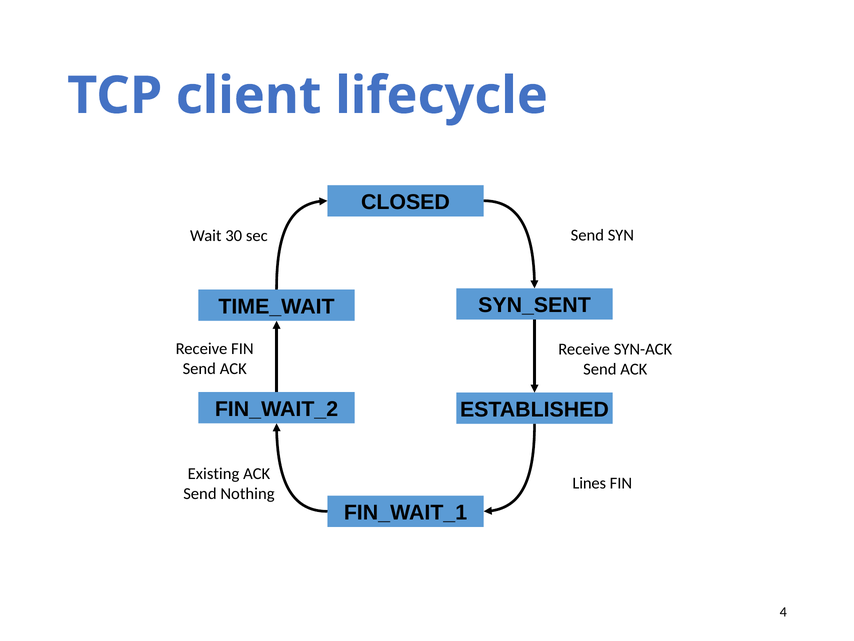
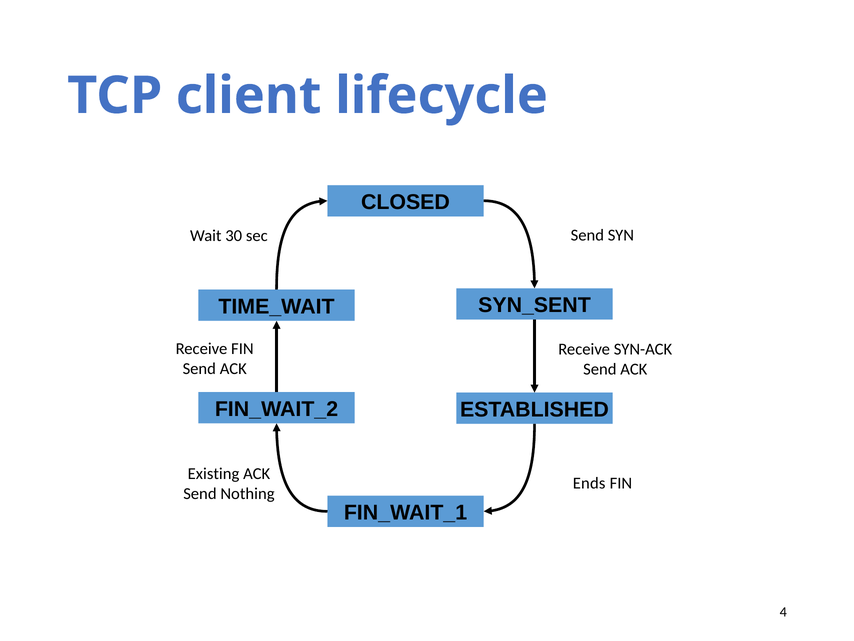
Lines: Lines -> Ends
